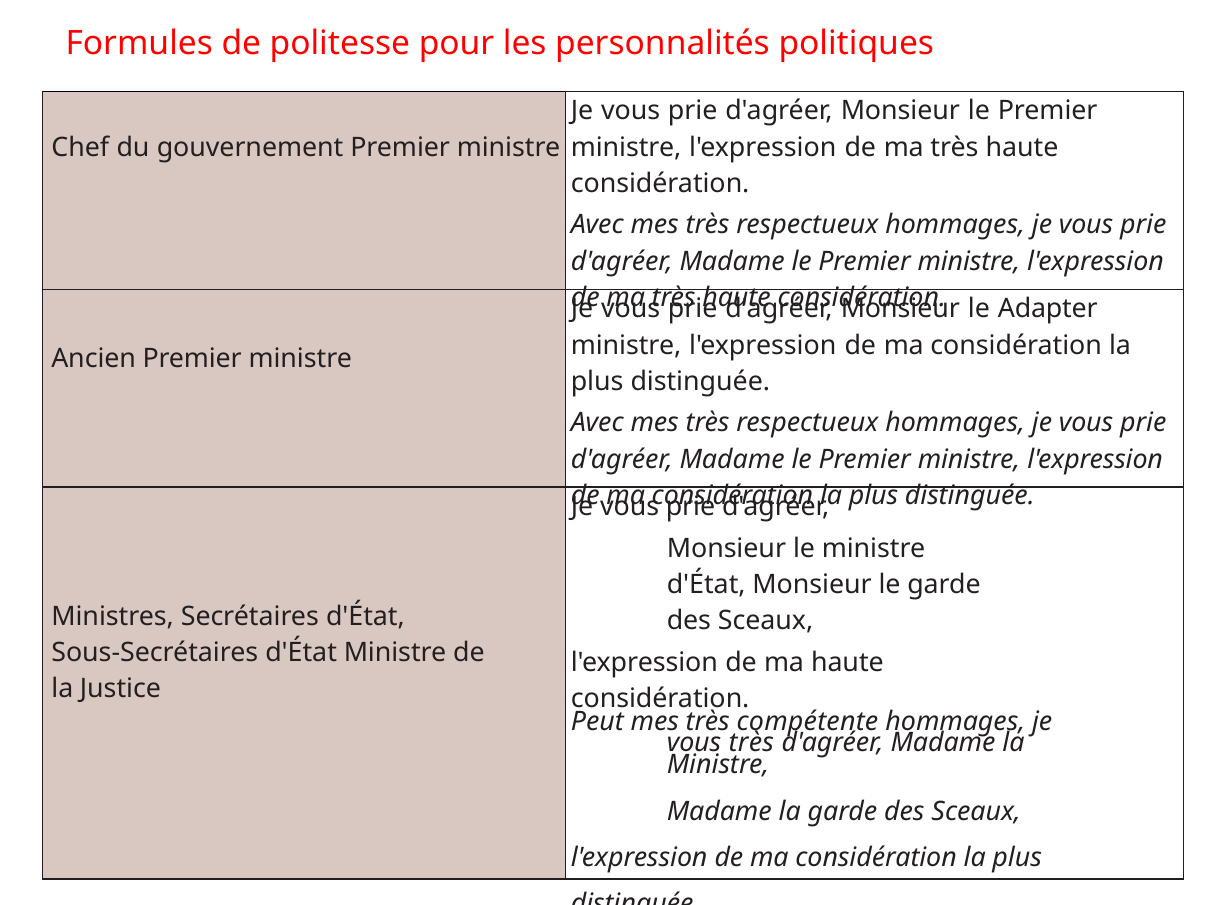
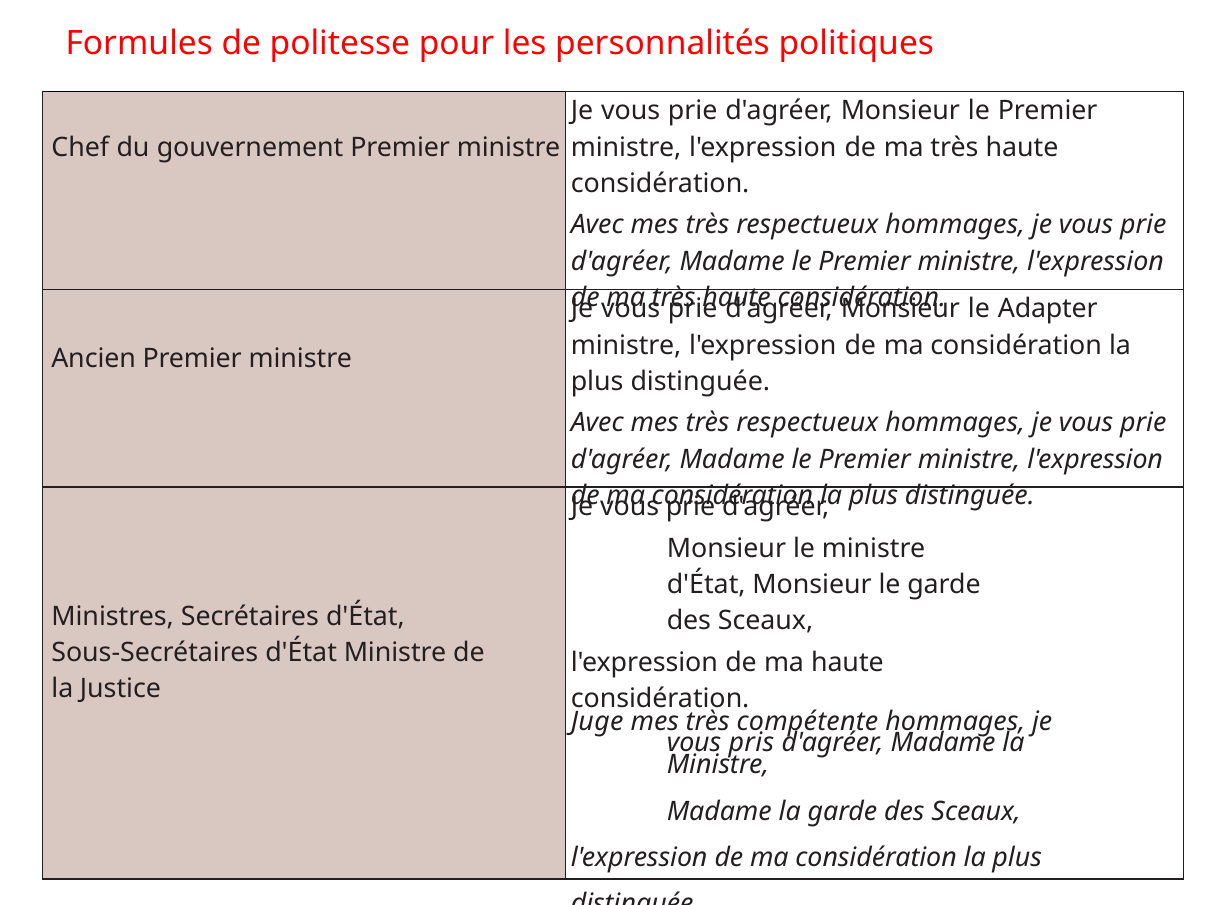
Peut: Peut -> Juge
vous très: très -> pris
